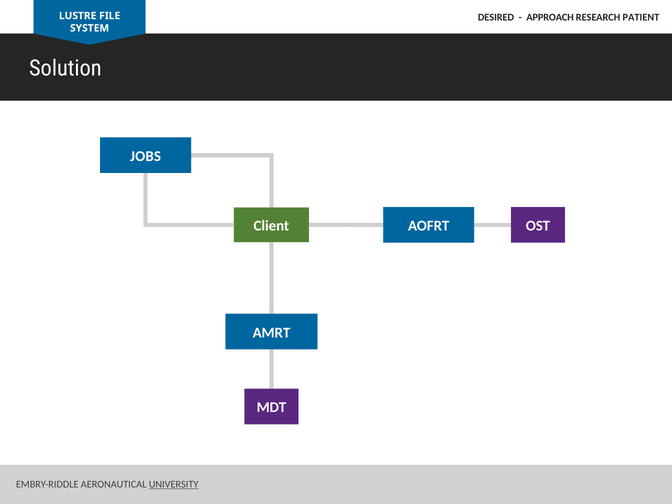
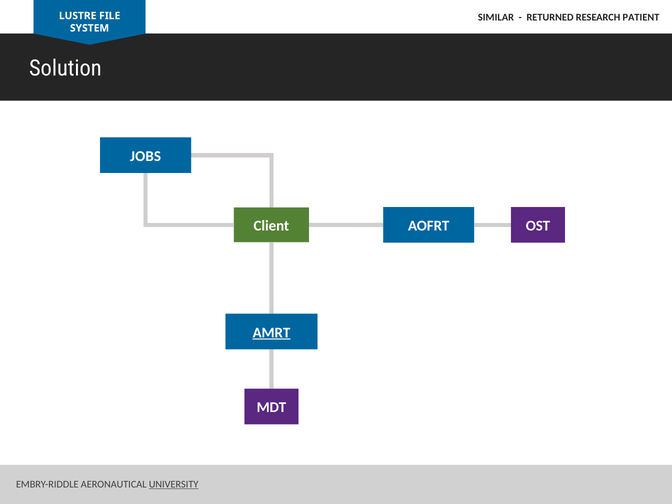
DESIRED: DESIRED -> SIMILAR
APPROACH: APPROACH -> RETURNED
AMRT underline: none -> present
